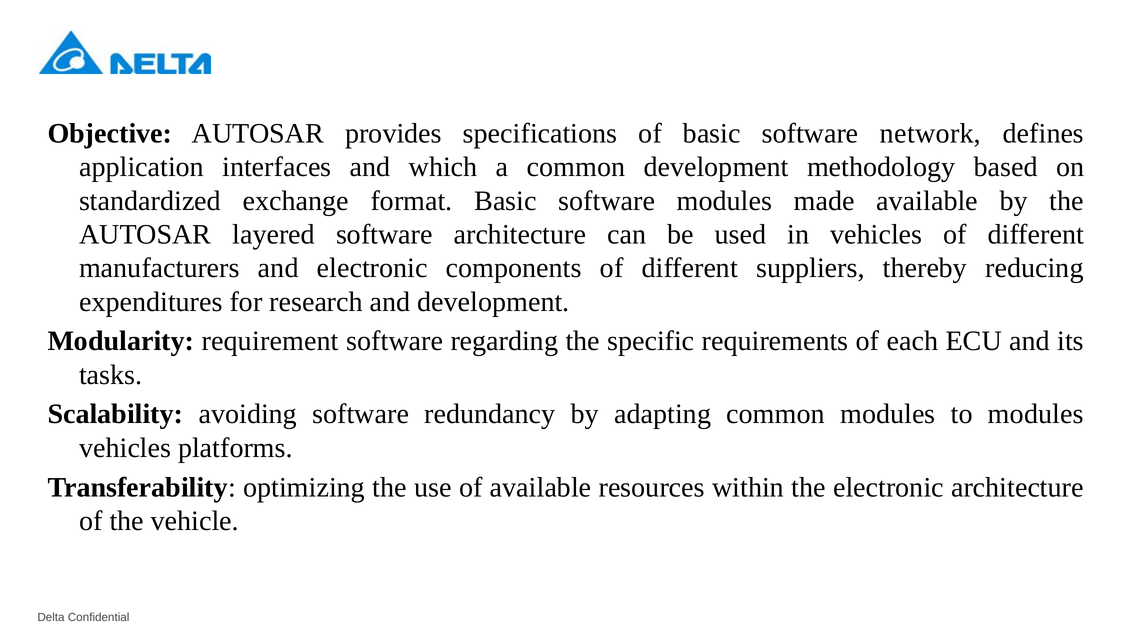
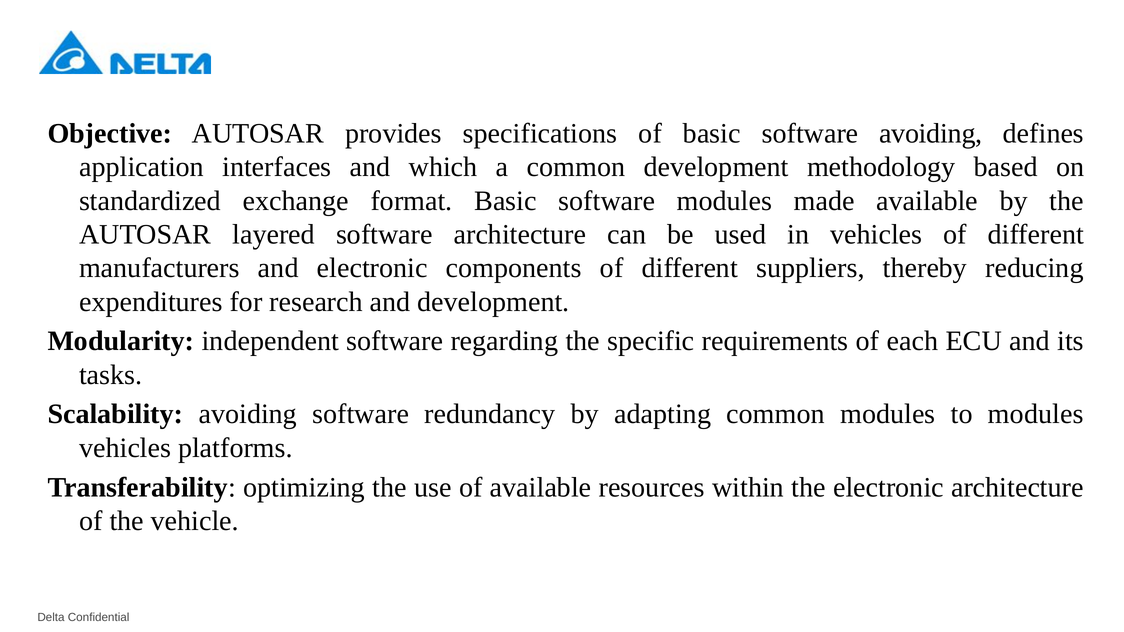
software network: network -> avoiding
requirement: requirement -> independent
